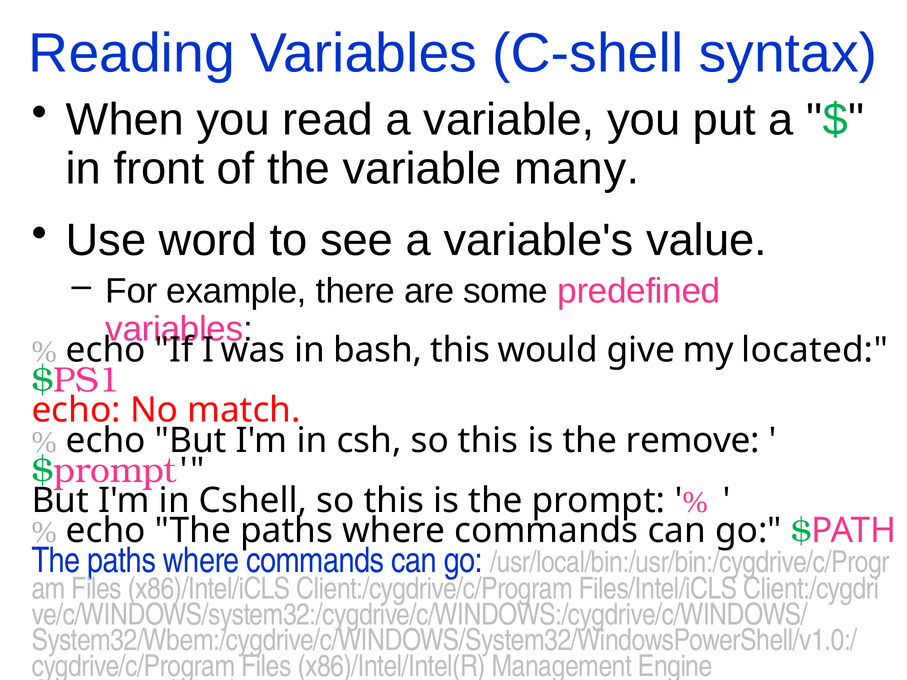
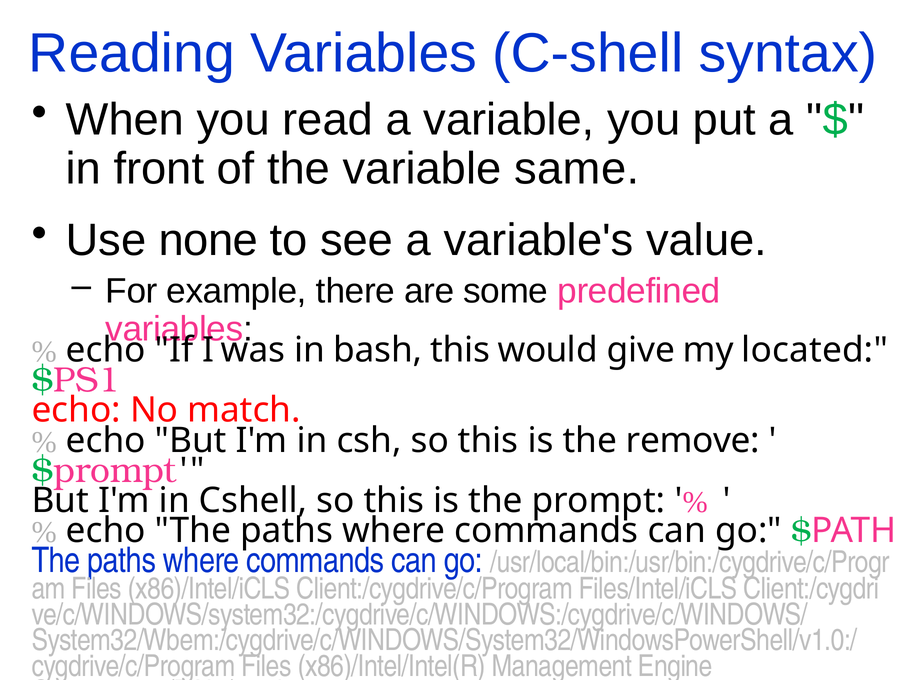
many: many -> same
word: word -> none
